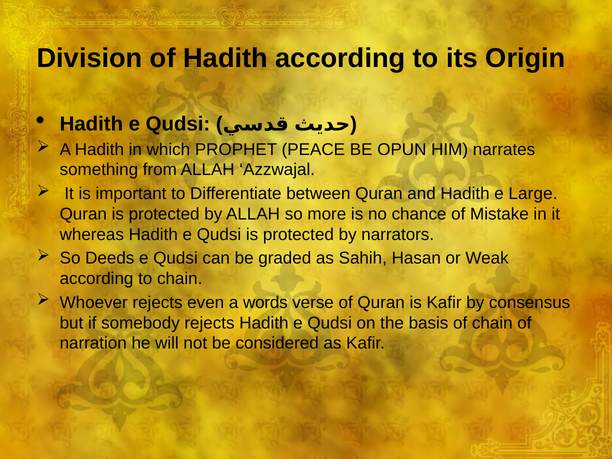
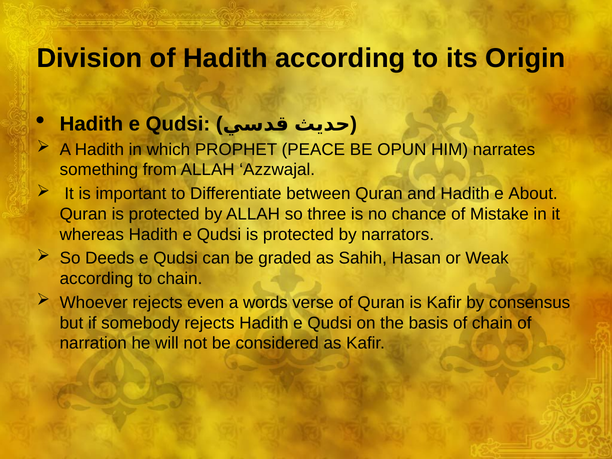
Large: Large -> About
more: more -> three
